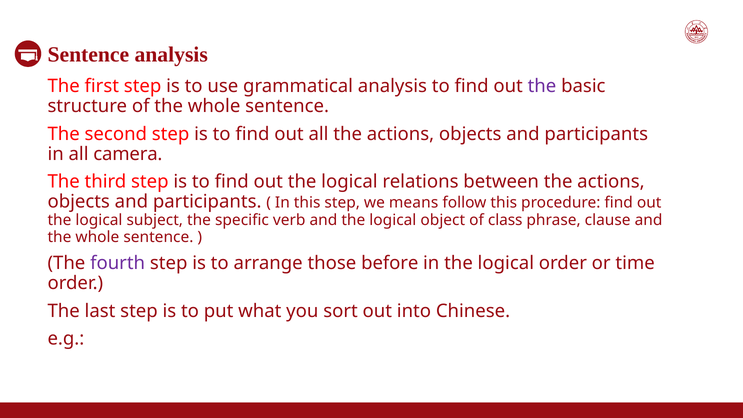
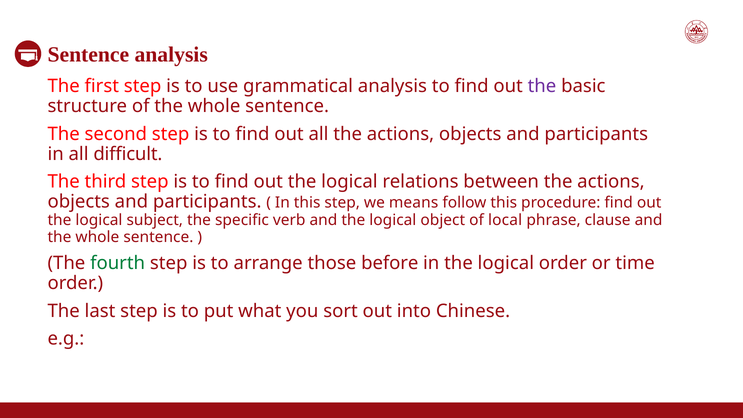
camera: camera -> difficult
class: class -> local
fourth colour: purple -> green
